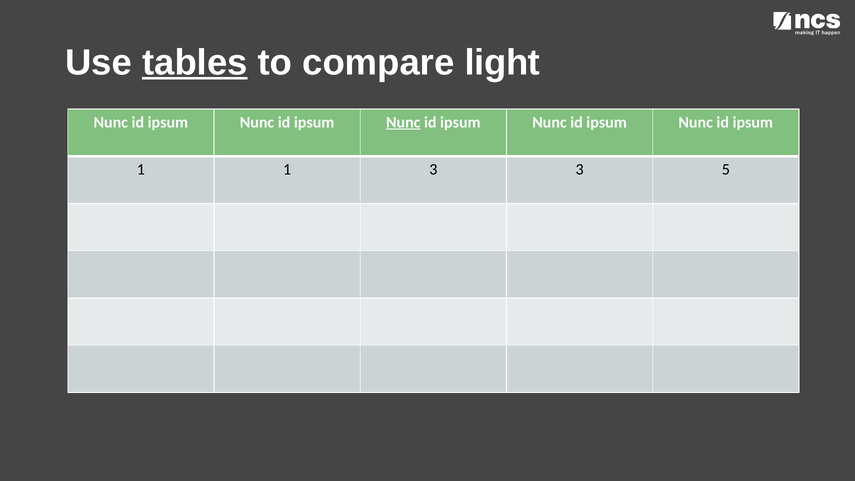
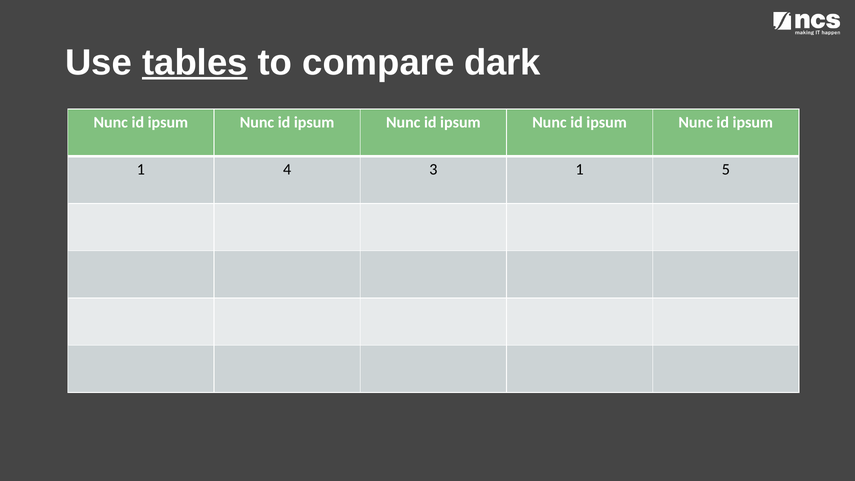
light: light -> dark
Nunc at (403, 122) underline: present -> none
1 1: 1 -> 4
3 3: 3 -> 1
